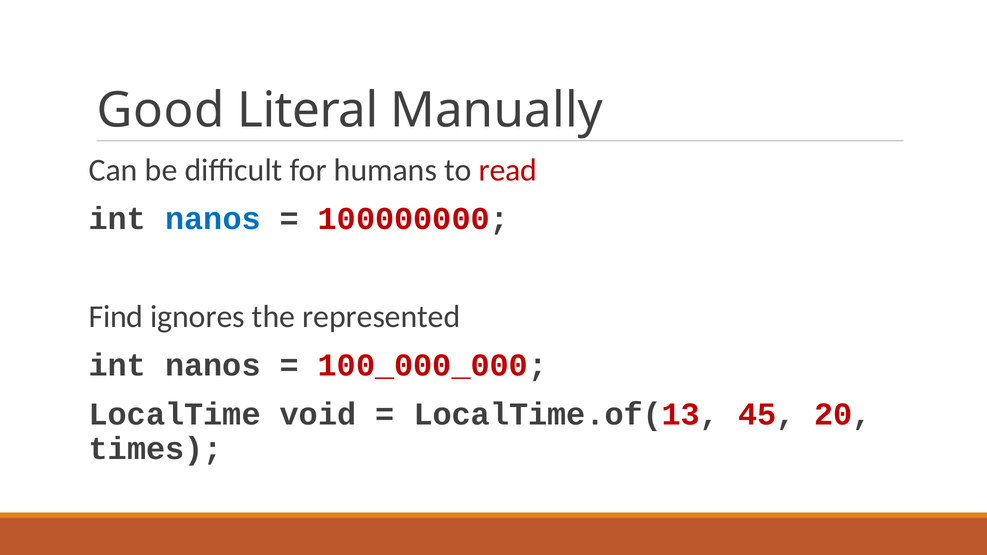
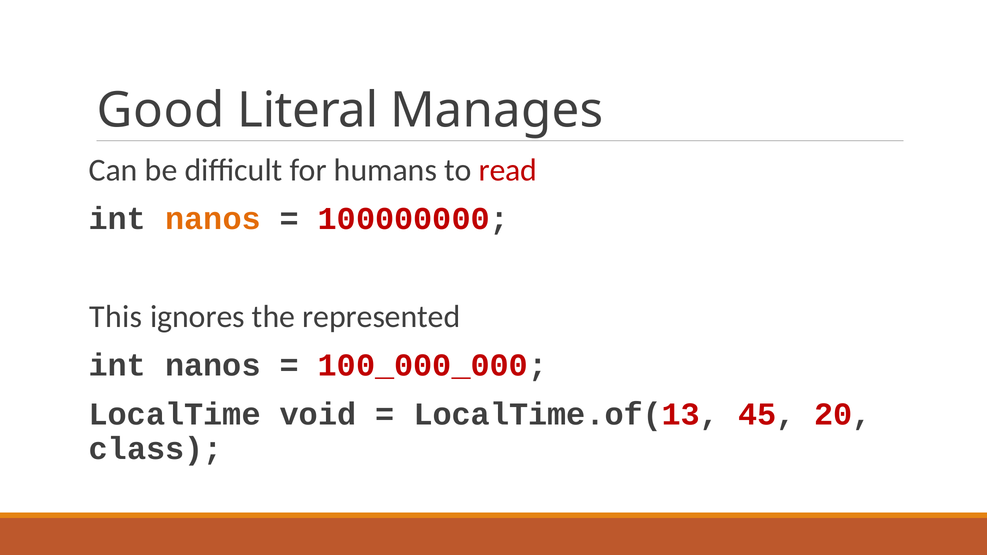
Manually: Manually -> Manages
nanos at (213, 219) colour: blue -> orange
Find: Find -> This
times: times -> class
